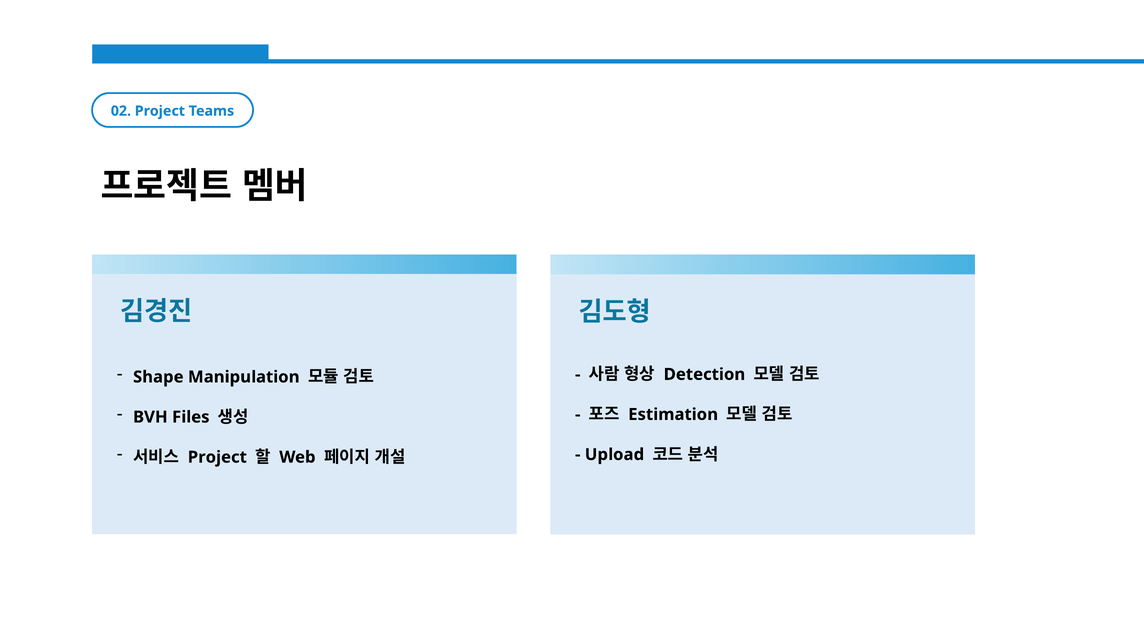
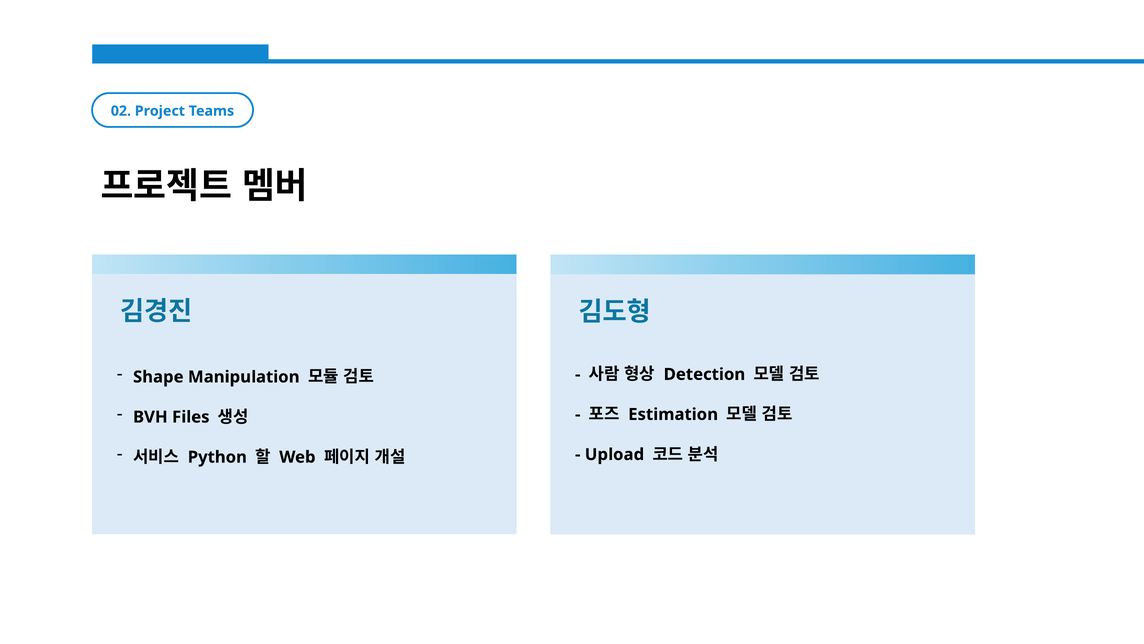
Project at (217, 457): Project -> Python
